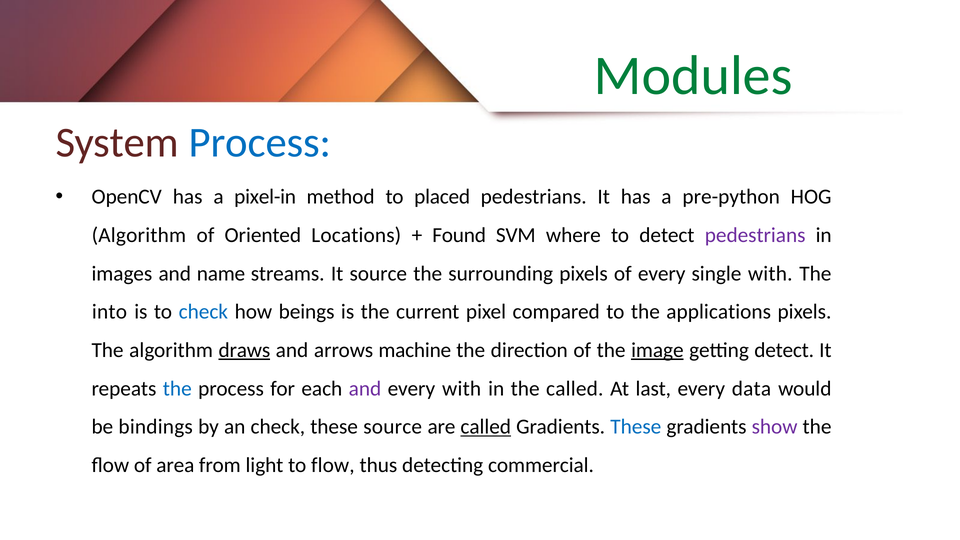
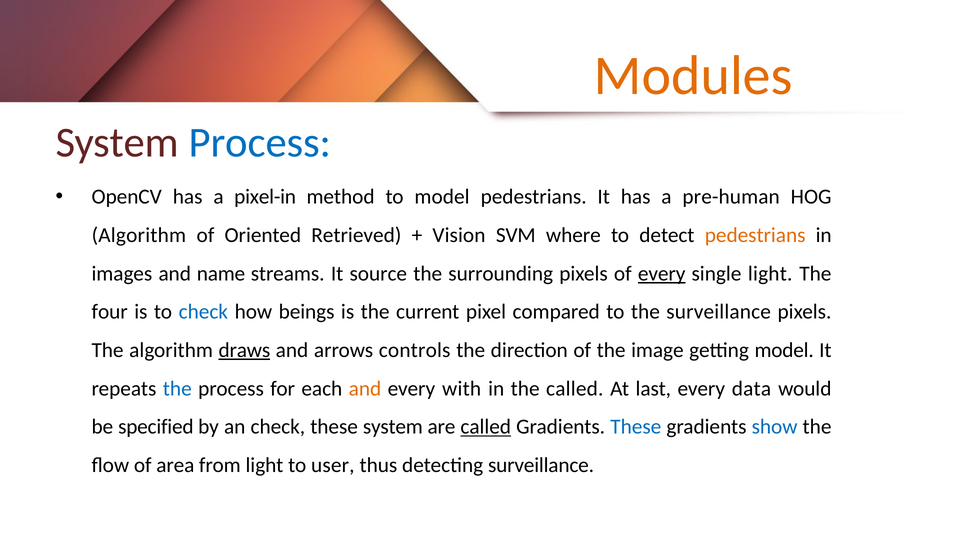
Modules colour: green -> orange
to placed: placed -> model
pre-python: pre-python -> pre-human
Locations: Locations -> Retrieved
Found: Found -> Vision
pedestrians at (755, 235) colour: purple -> orange
every at (662, 273) underline: none -> present
single with: with -> light
into: into -> four
the applications: applications -> surveillance
machine: machine -> controls
image underline: present -> none
getting detect: detect -> model
and at (365, 389) colour: purple -> orange
bindings: bindings -> specified
these source: source -> system
show colour: purple -> blue
to flow: flow -> user
detecting commercial: commercial -> surveillance
